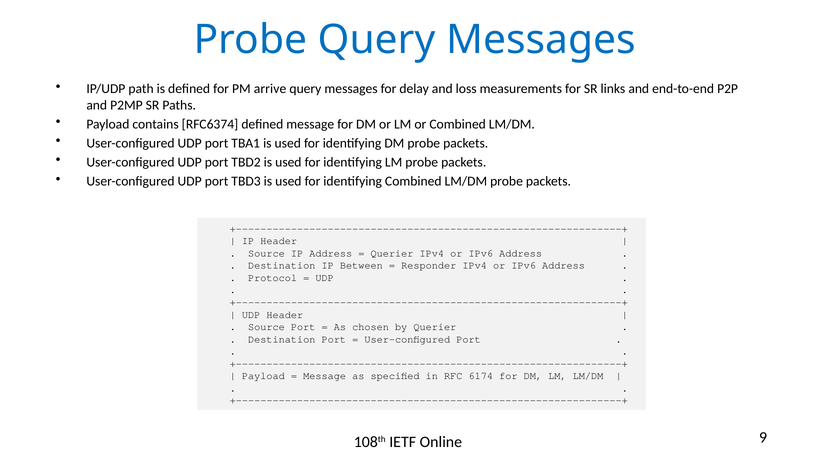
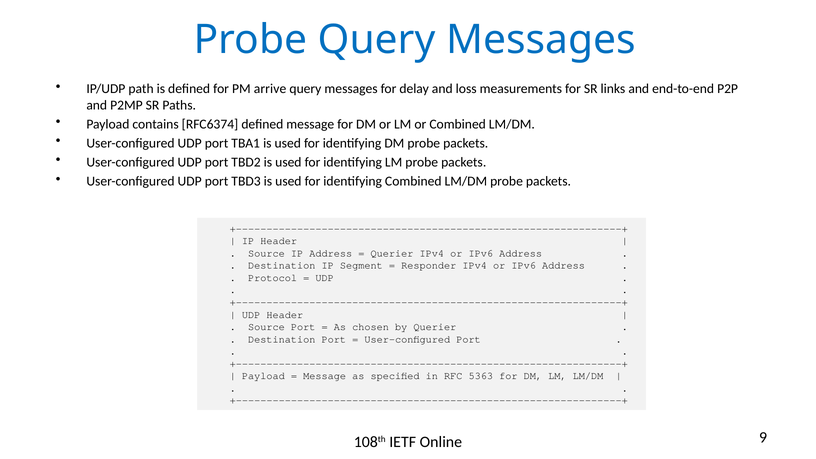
Between: Between -> Segment
6174: 6174 -> 5363
